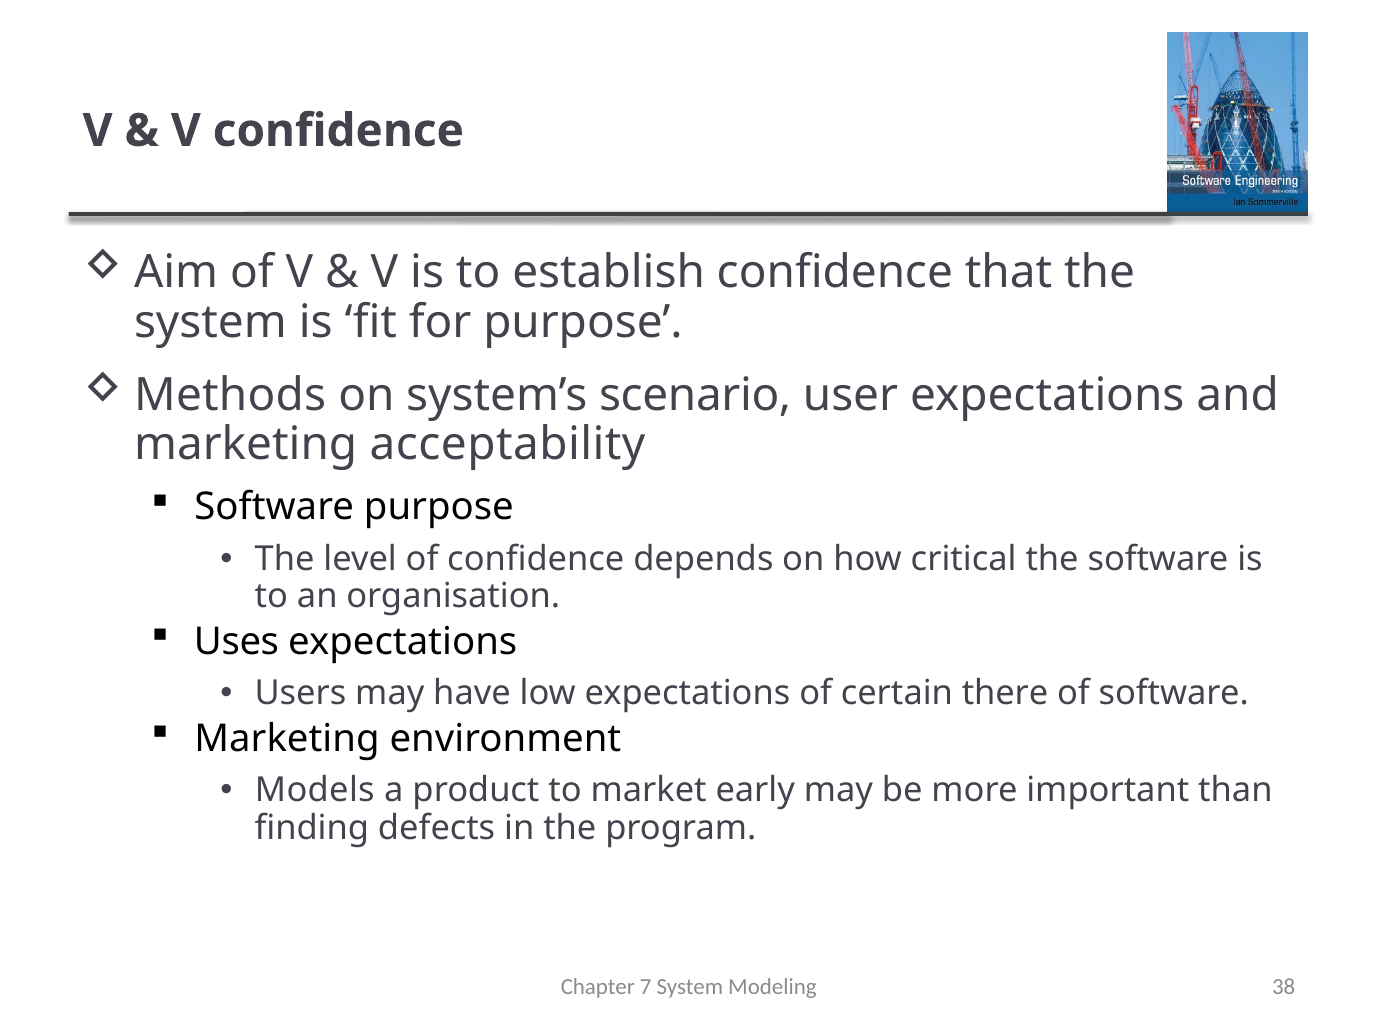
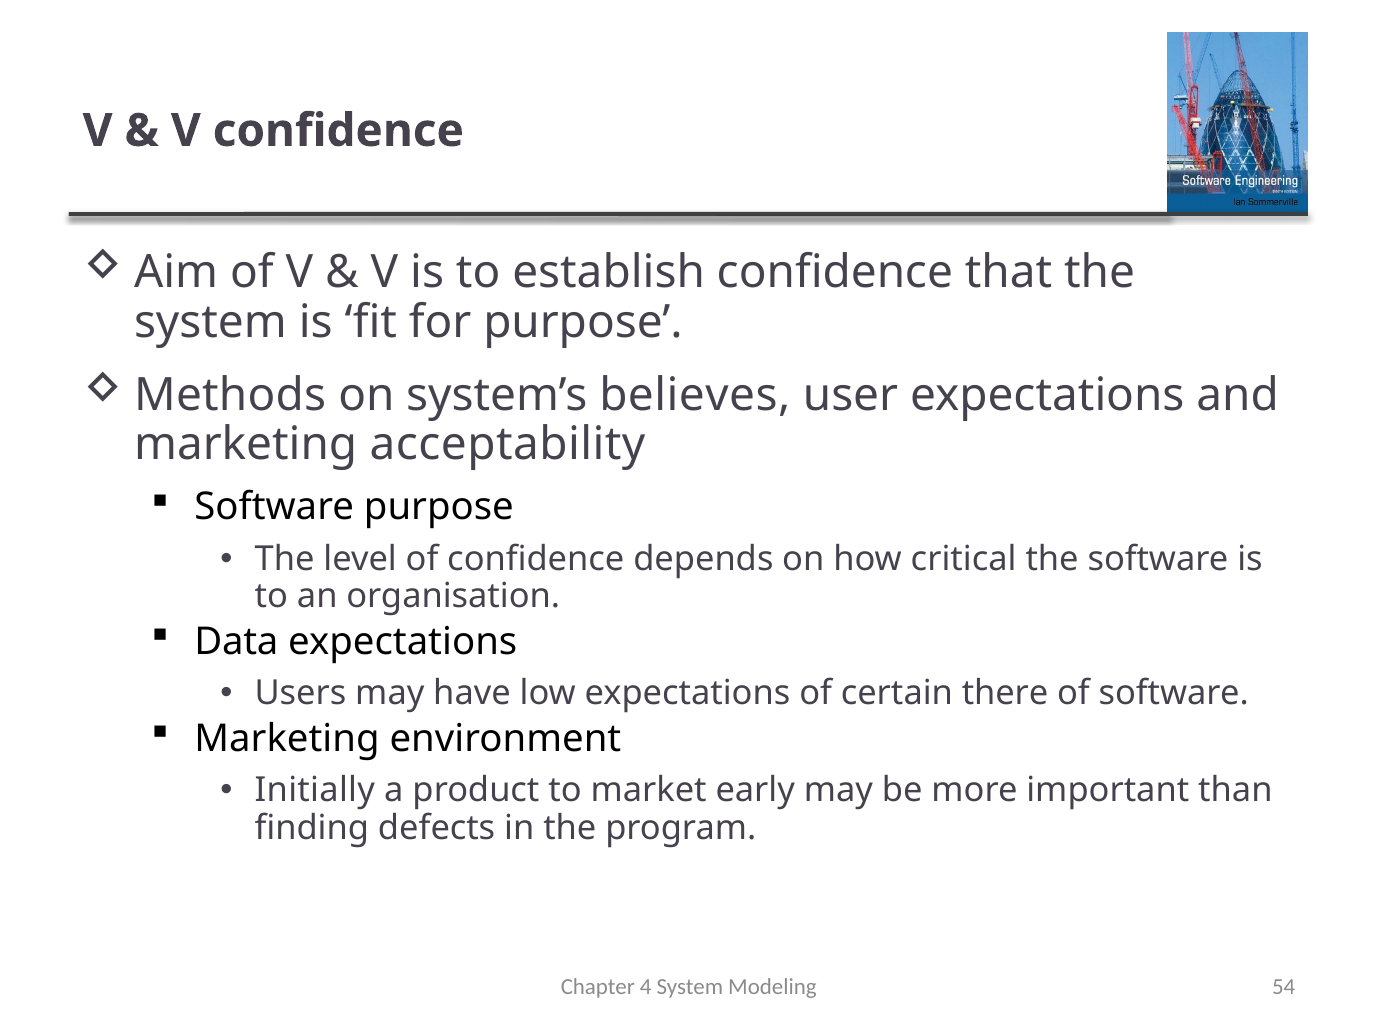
scenario: scenario -> believes
Uses: Uses -> Data
Models: Models -> Initially
7: 7 -> 4
38: 38 -> 54
